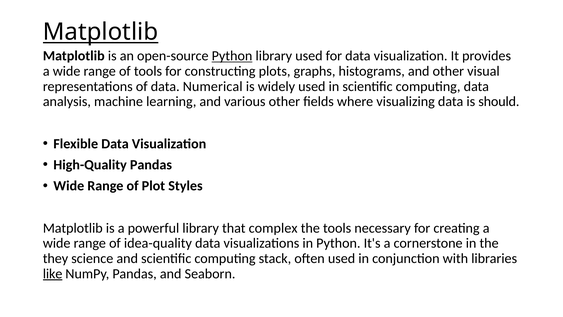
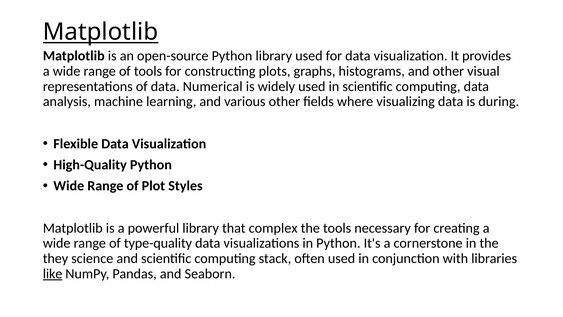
Python at (232, 56) underline: present -> none
should: should -> during
High-Quality Pandas: Pandas -> Python
idea-quality: idea-quality -> type-quality
